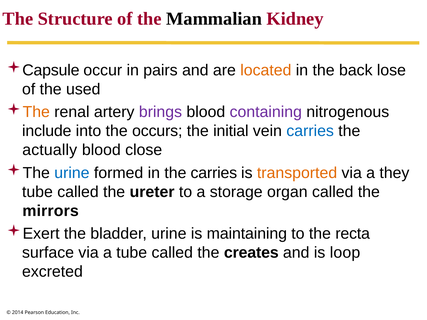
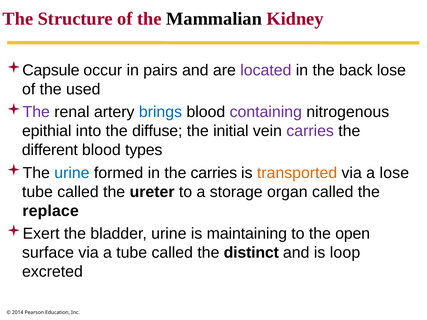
located colour: orange -> purple
The at (36, 112) colour: orange -> purple
brings colour: purple -> blue
include: include -> epithial
occurs: occurs -> diffuse
carries at (310, 131) colour: blue -> purple
actually: actually -> different
close: close -> types
a they: they -> lose
mirrors: mirrors -> replace
recta: recta -> open
creates: creates -> distinct
